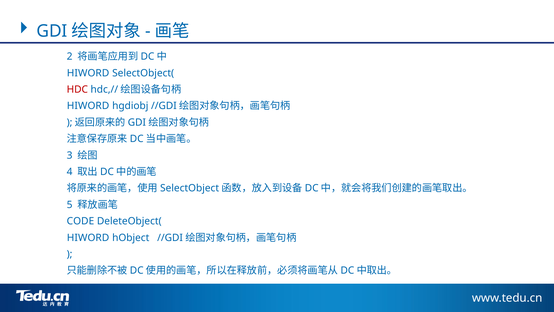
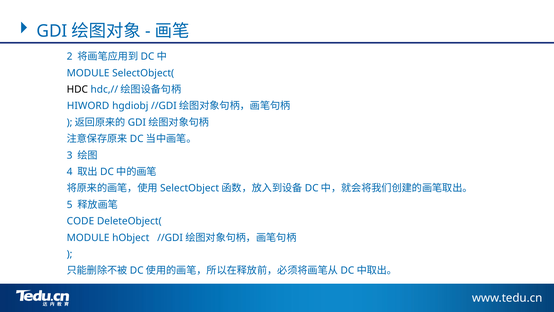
HIWORD at (88, 73): HIWORD -> MODULE
HDC colour: red -> black
HIWORD at (88, 237): HIWORD -> MODULE
